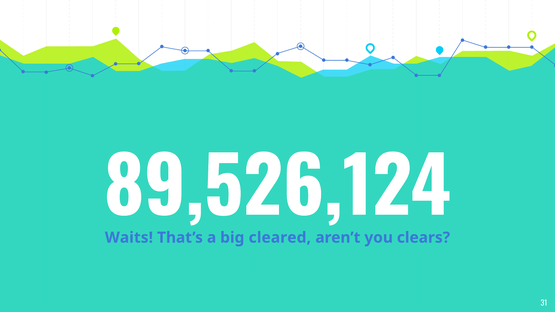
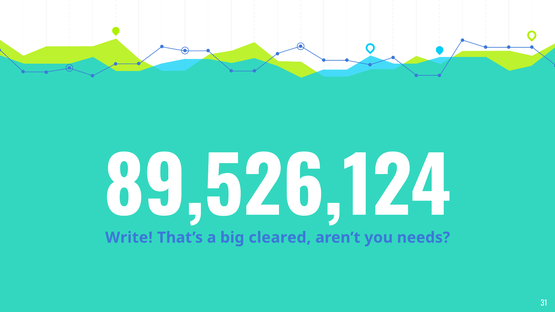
Waits: Waits -> Write
clears: clears -> needs
